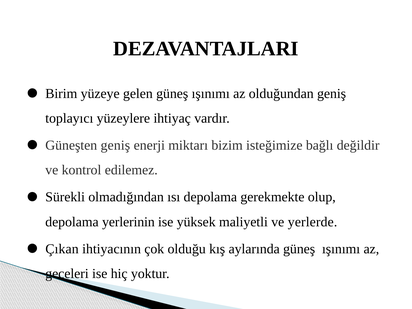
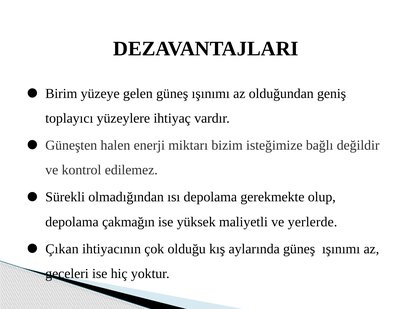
Güneşten geniş: geniş -> halen
yerlerinin: yerlerinin -> çakmağın
